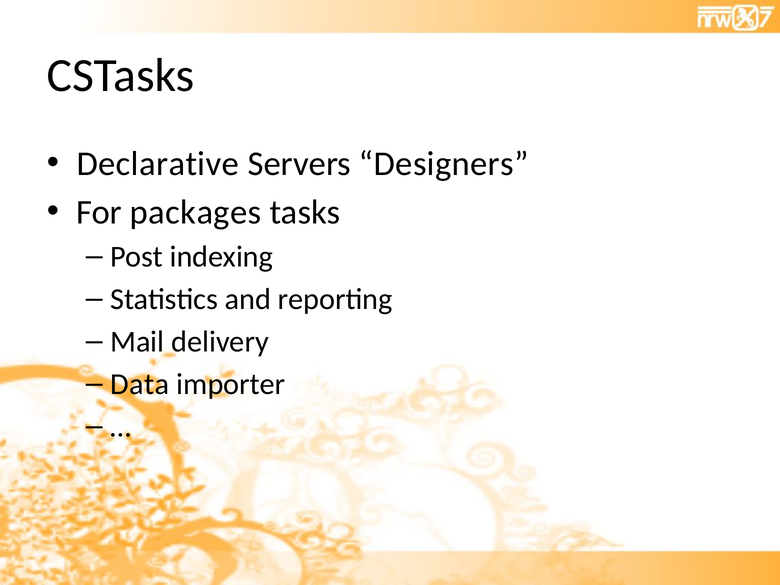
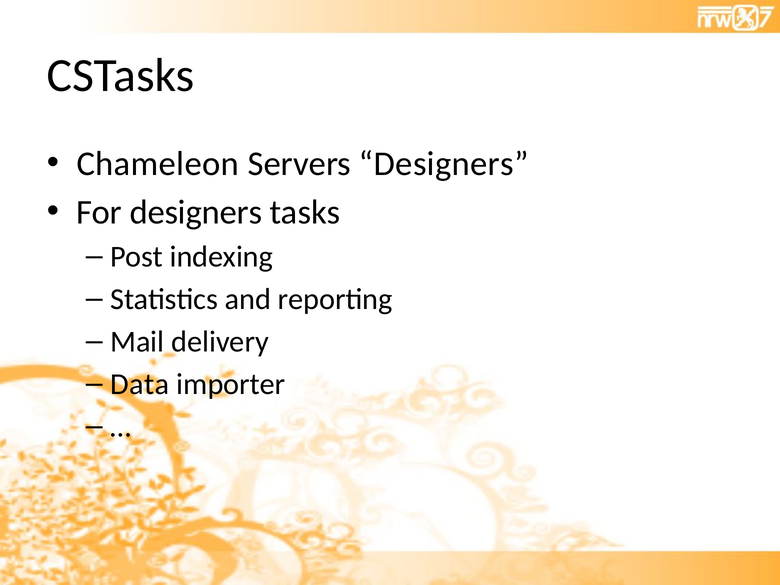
Declarative: Declarative -> Chameleon
For packages: packages -> designers
